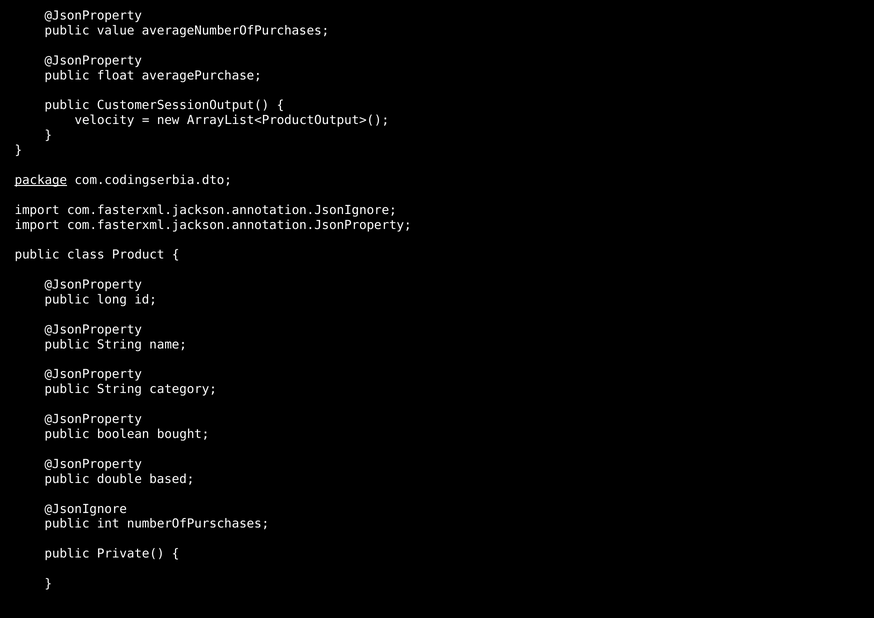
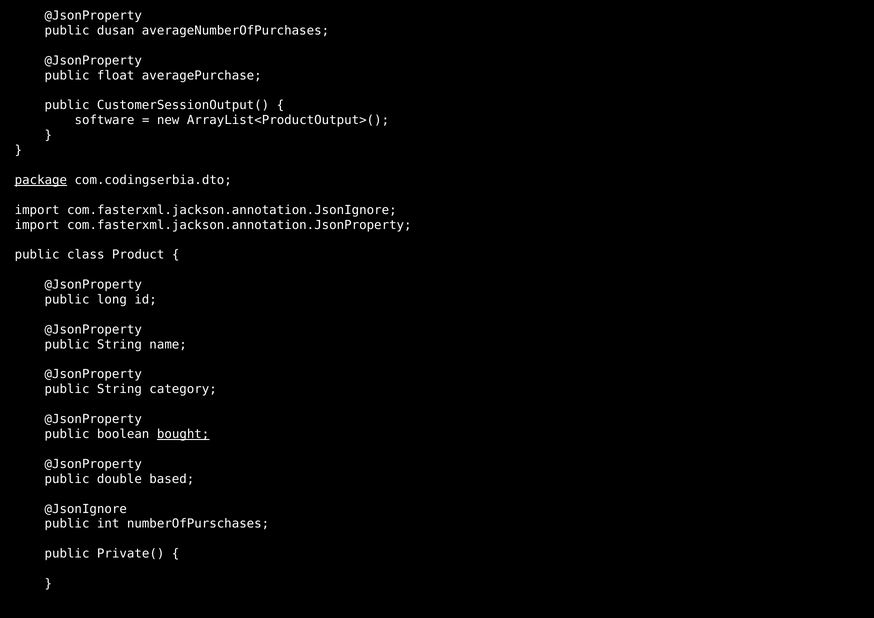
value: value -> dusan
velocity: velocity -> software
bought underline: none -> present
